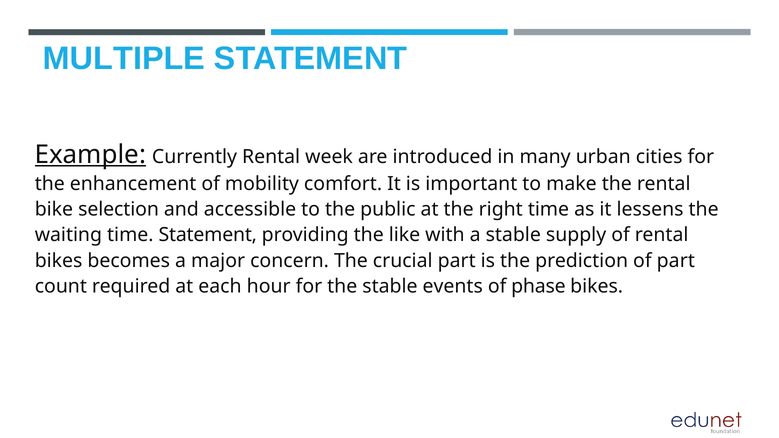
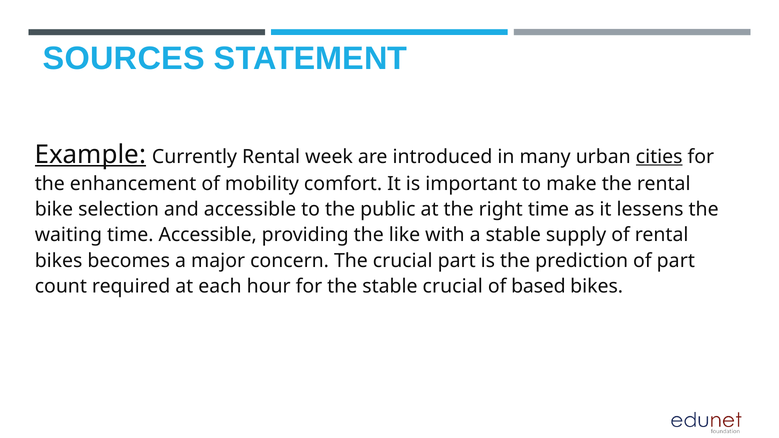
MULTIPLE: MULTIPLE -> SOURCES
cities underline: none -> present
time Statement: Statement -> Accessible
stable events: events -> crucial
phase: phase -> based
